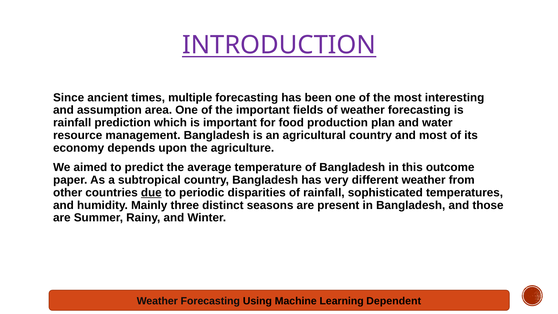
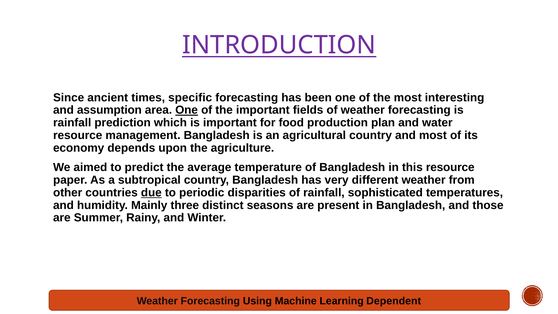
multiple: multiple -> specific
One at (187, 110) underline: none -> present
this outcome: outcome -> resource
